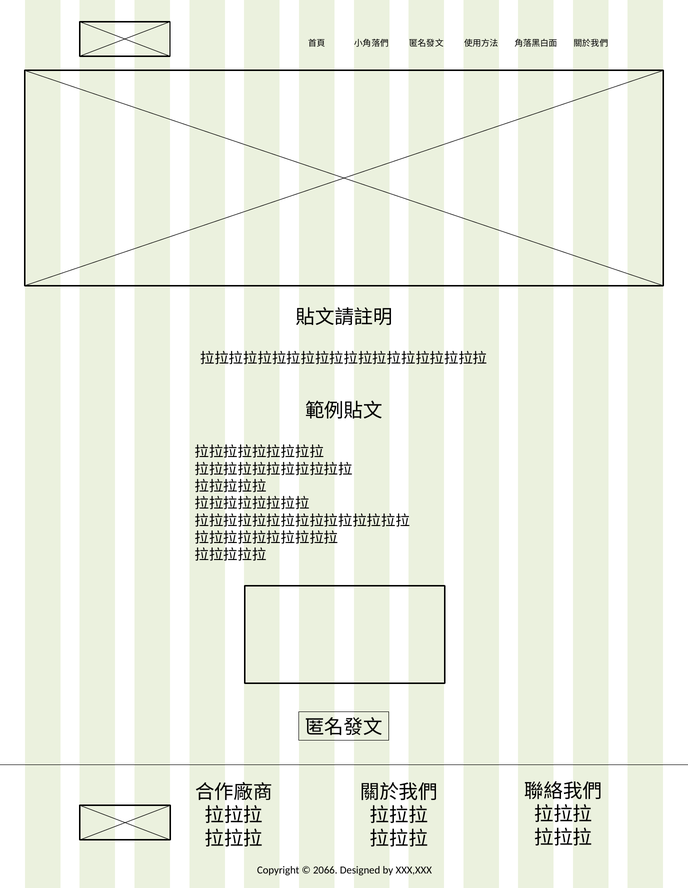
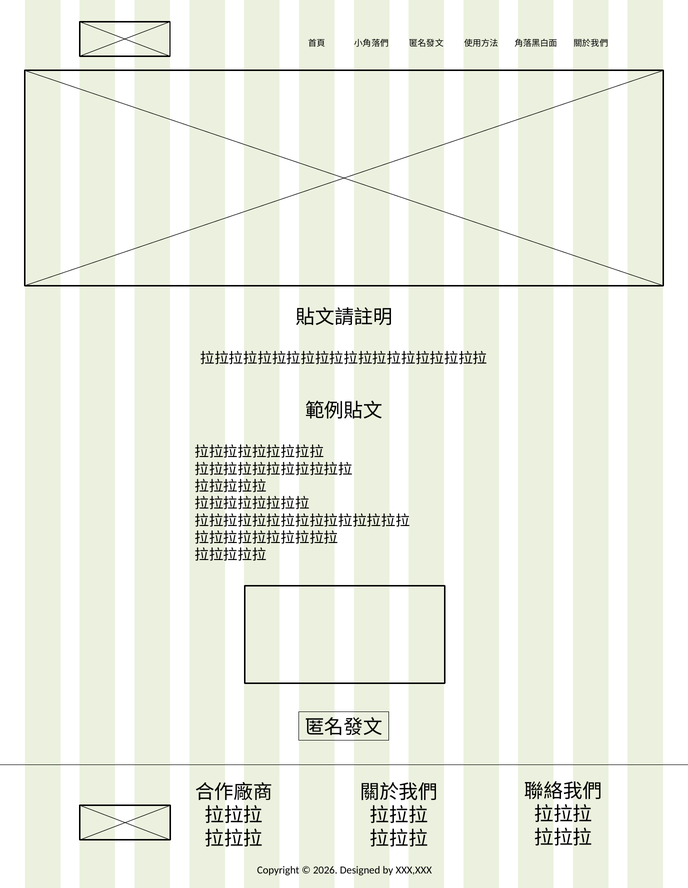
2066: 2066 -> 2026
